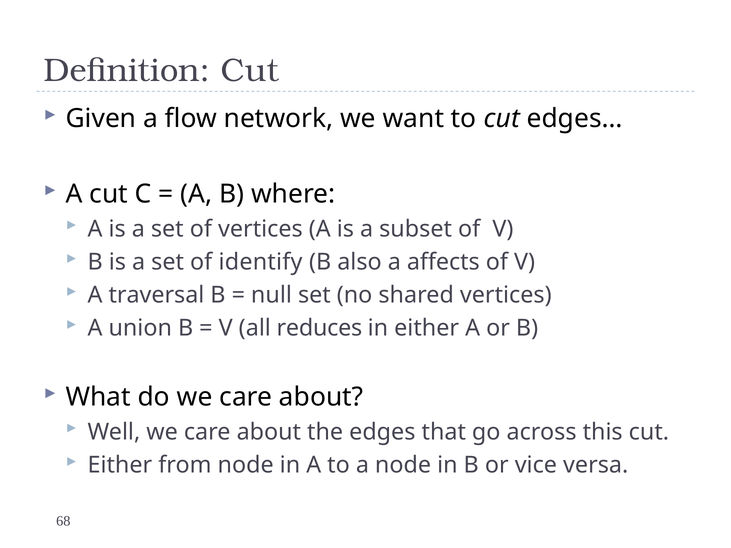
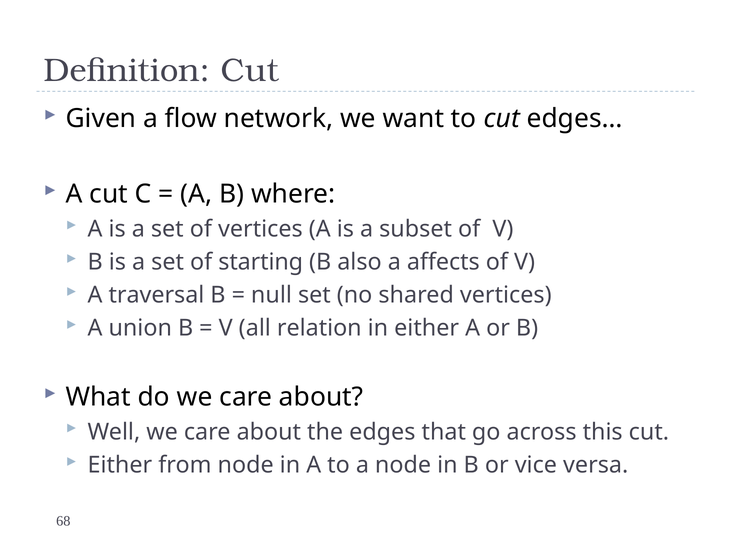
identify: identify -> starting
reduces: reduces -> relation
